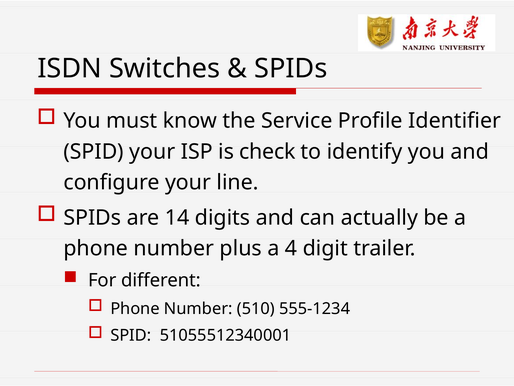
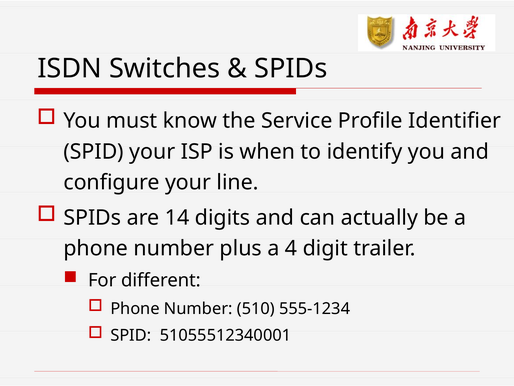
check: check -> when
